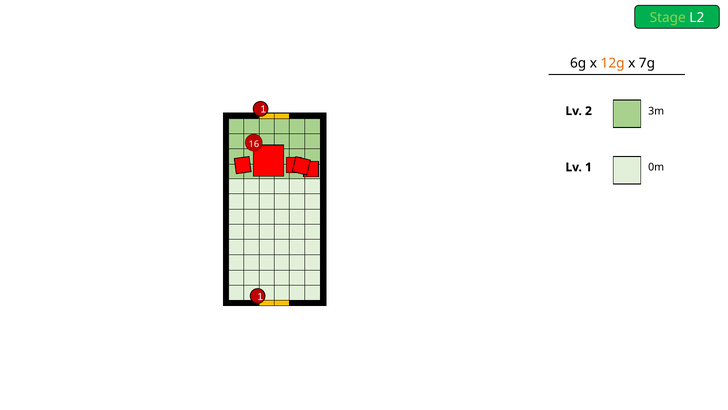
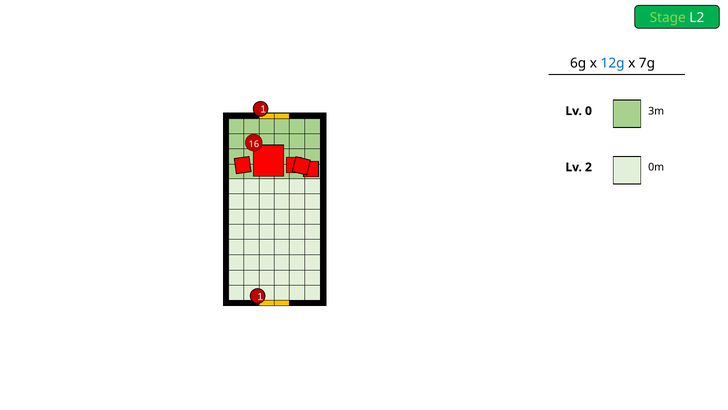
12g colour: orange -> blue
2: 2 -> 0
Lv 1: 1 -> 2
